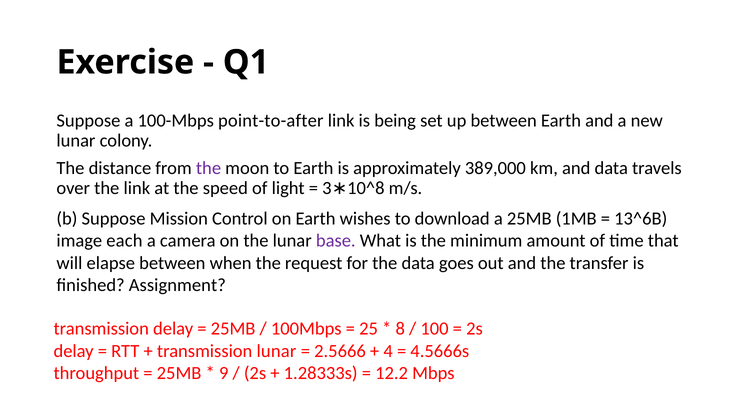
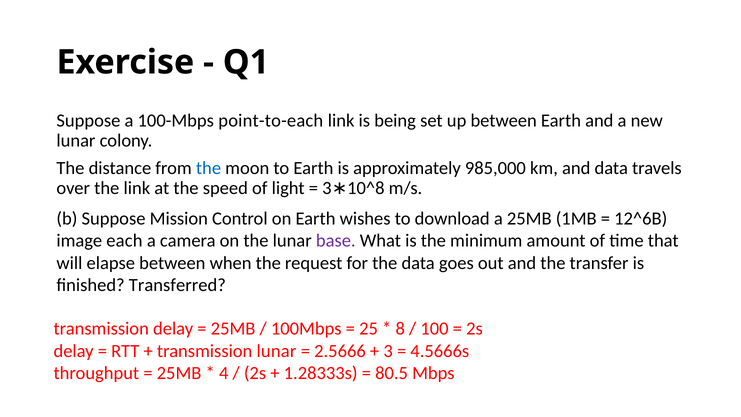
point-to-after: point-to-after -> point-to-each
the at (208, 168) colour: purple -> blue
389,000: 389,000 -> 985,000
13^6B: 13^6B -> 12^6B
Assignment: Assignment -> Transferred
4 at (388, 351): 4 -> 3
9: 9 -> 4
12.2: 12.2 -> 80.5
